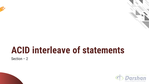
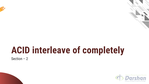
statements: statements -> completely
